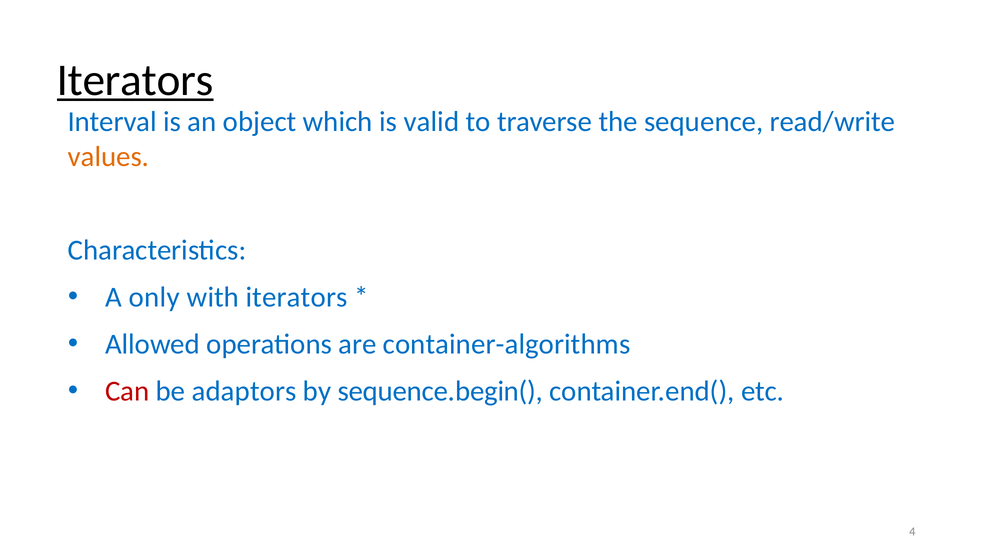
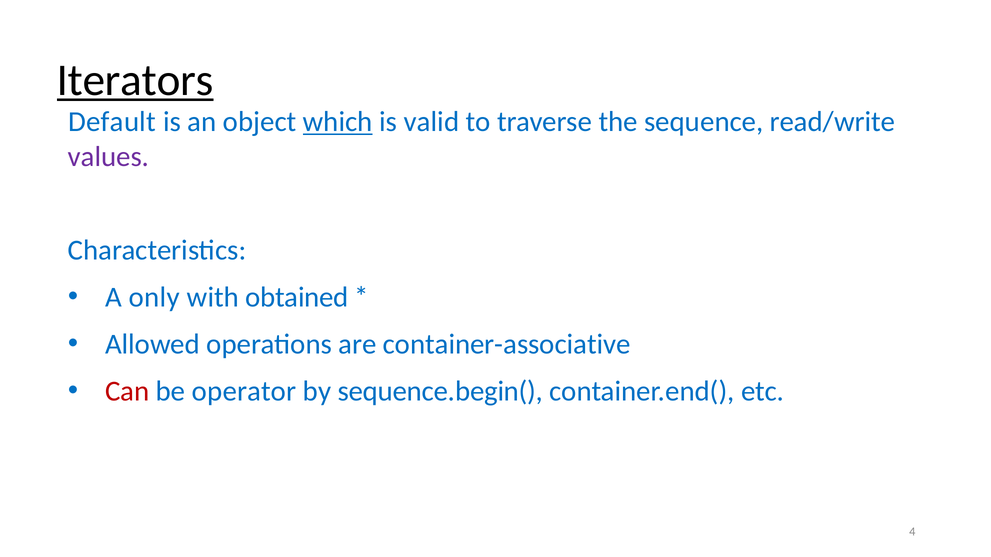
Interval: Interval -> Default
which underline: none -> present
values colour: orange -> purple
with iterators: iterators -> obtained
container-algorithms: container-algorithms -> container-associative
adaptors: adaptors -> operator
